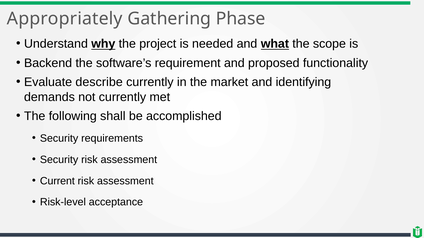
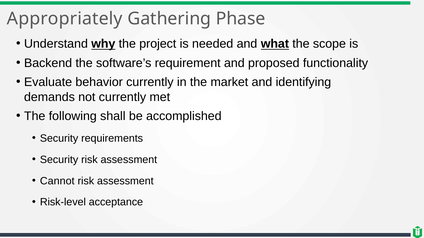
describe: describe -> behavior
Current: Current -> Cannot
